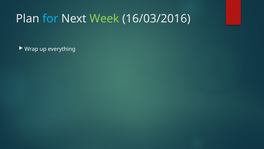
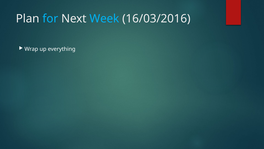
Week colour: light green -> light blue
